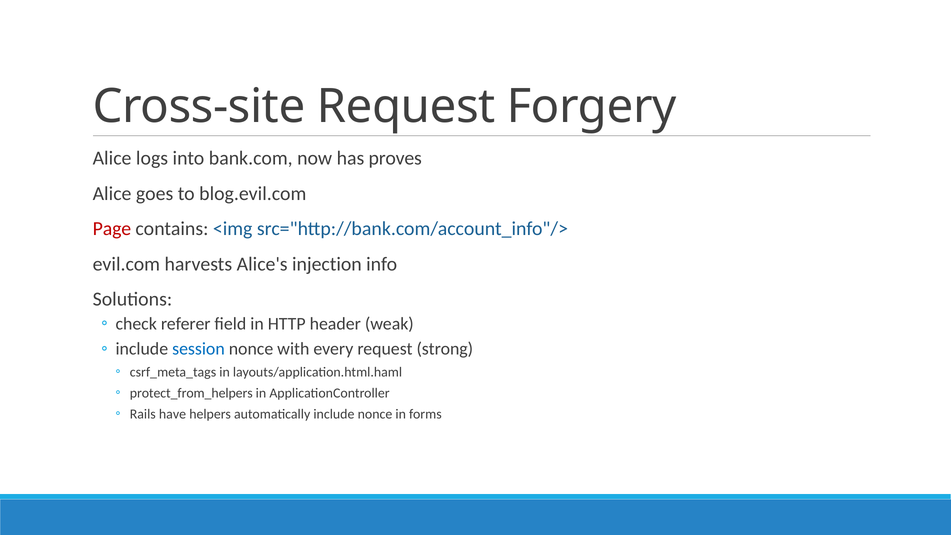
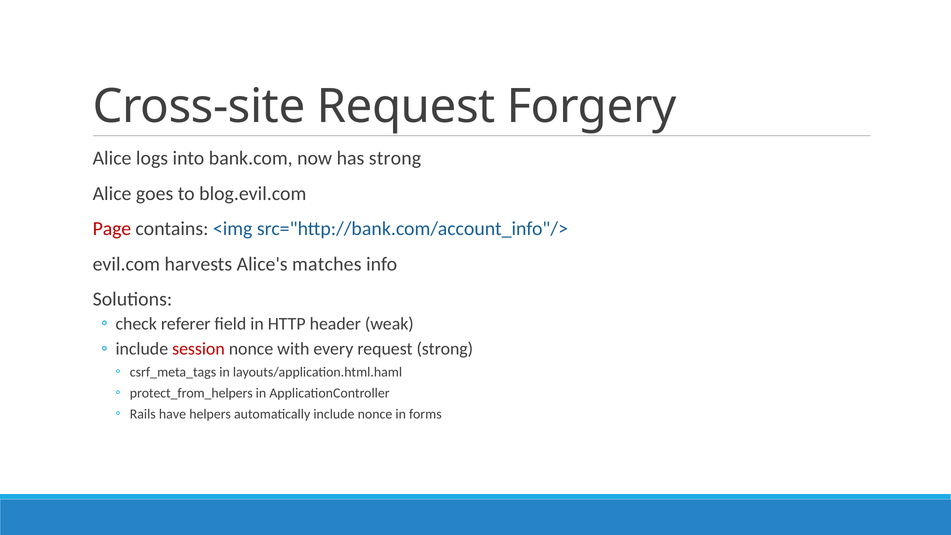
has proves: proves -> strong
injection: injection -> matches
session colour: blue -> red
